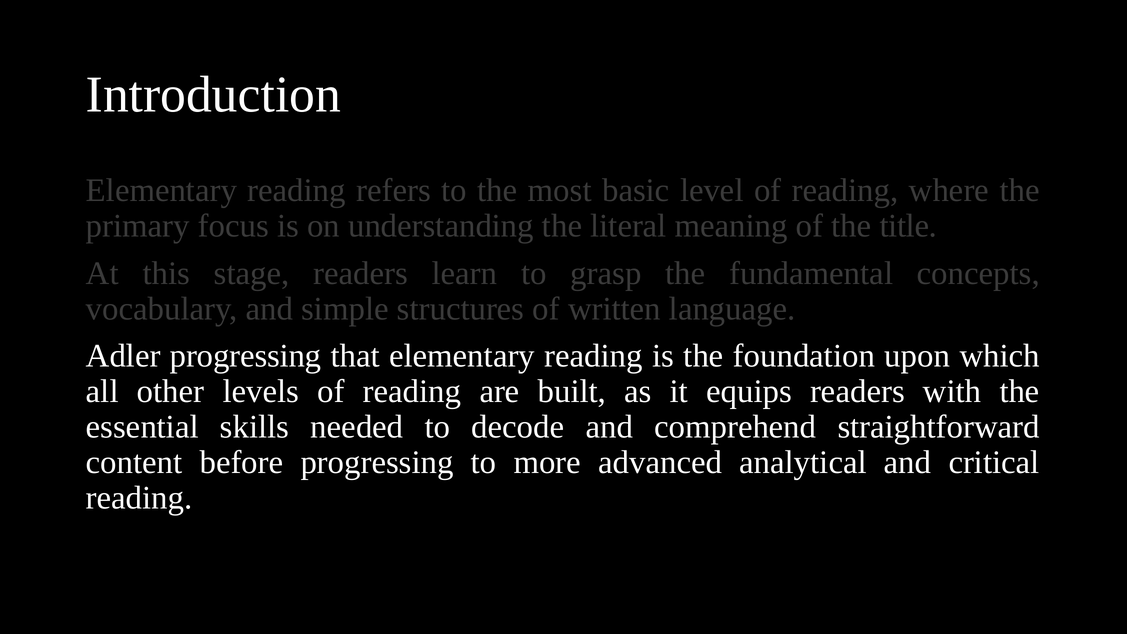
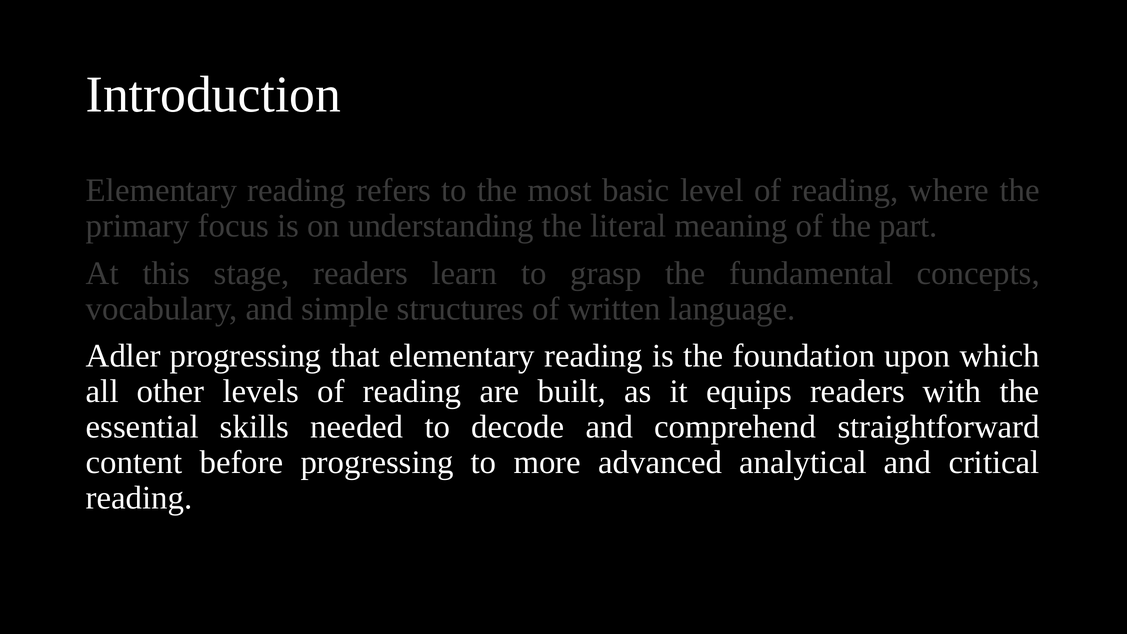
title: title -> part
